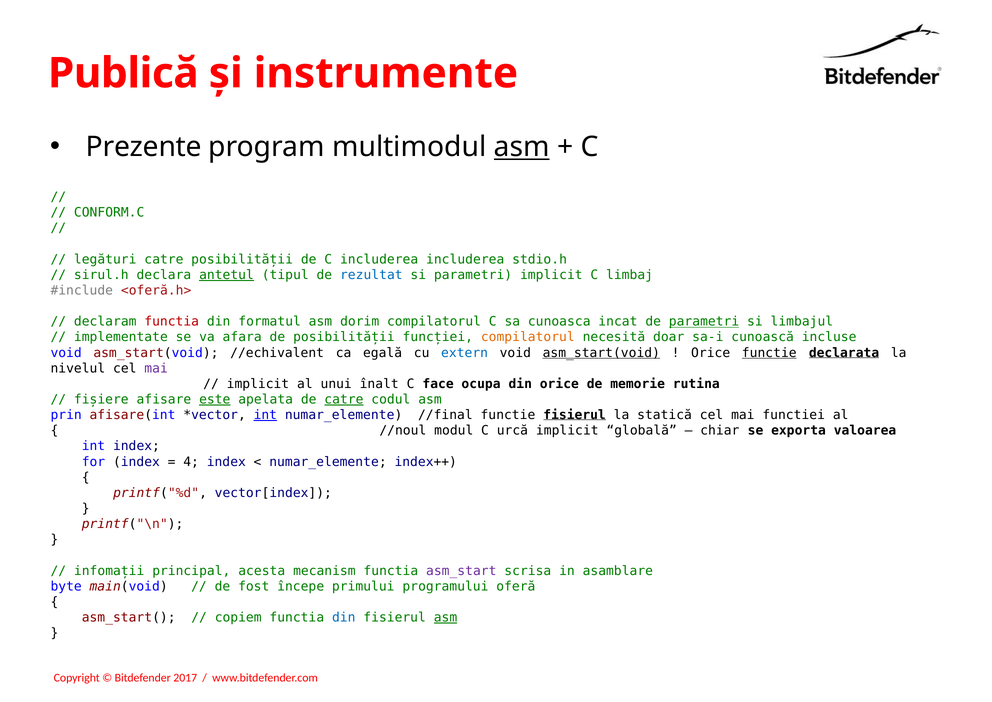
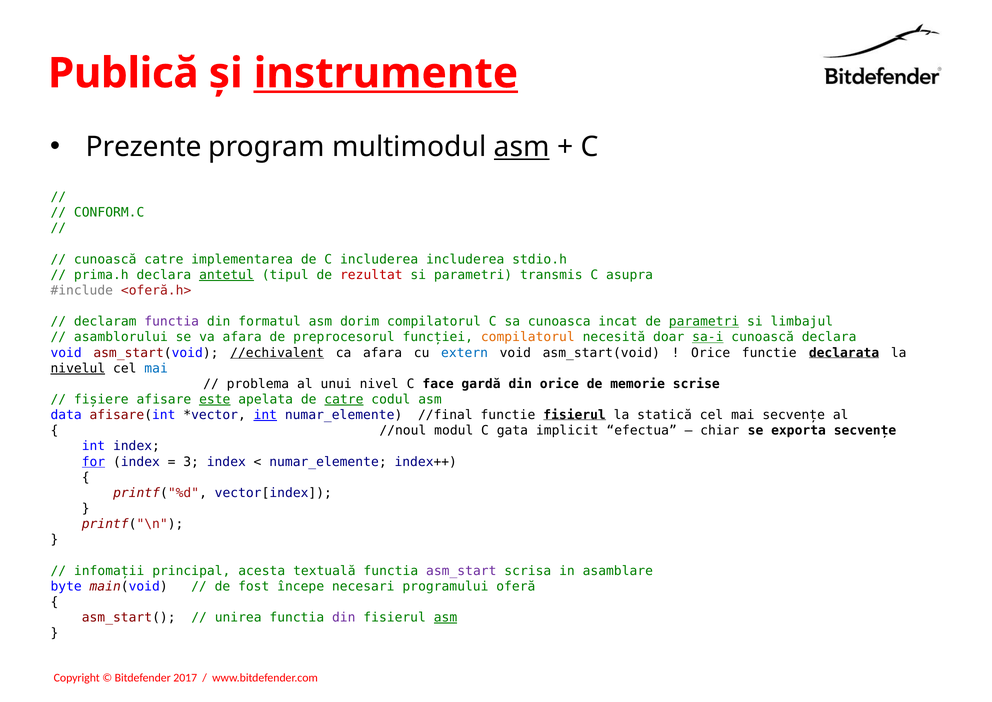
instrumente underline: none -> present
legături at (105, 259): legături -> cunoască
catre posibilității: posibilității -> implementarea
sirul.h: sirul.h -> prima.h
rezultat colour: blue -> red
parametri implicit: implicit -> transmis
limbaj: limbaj -> asupra
functia at (172, 322) colour: red -> purple
implementate: implementate -> asamblorului
de posibilității: posibilității -> preprocesorul
sa-i underline: none -> present
cunoască incluse: incluse -> declara
//echivalent underline: none -> present
ca egală: egală -> afara
asm_start(void at (601, 353) underline: present -> none
functie at (769, 353) underline: present -> none
nivelul underline: none -> present
mai at (156, 368) colour: purple -> blue
implicit at (258, 384): implicit -> problema
înalt: înalt -> nivel
ocupa: ocupa -> gardă
rutina: rutina -> scrise
prin: prin -> data
mai functiei: functiei -> secvențe
urcă: urcă -> gata
globală: globală -> efectua
exporta valoarea: valoarea -> secvențe
for underline: none -> present
4: 4 -> 3
mecanism: mecanism -> textuală
primului: primului -> necesari
copiem: copiem -> unirea
din at (344, 617) colour: blue -> purple
